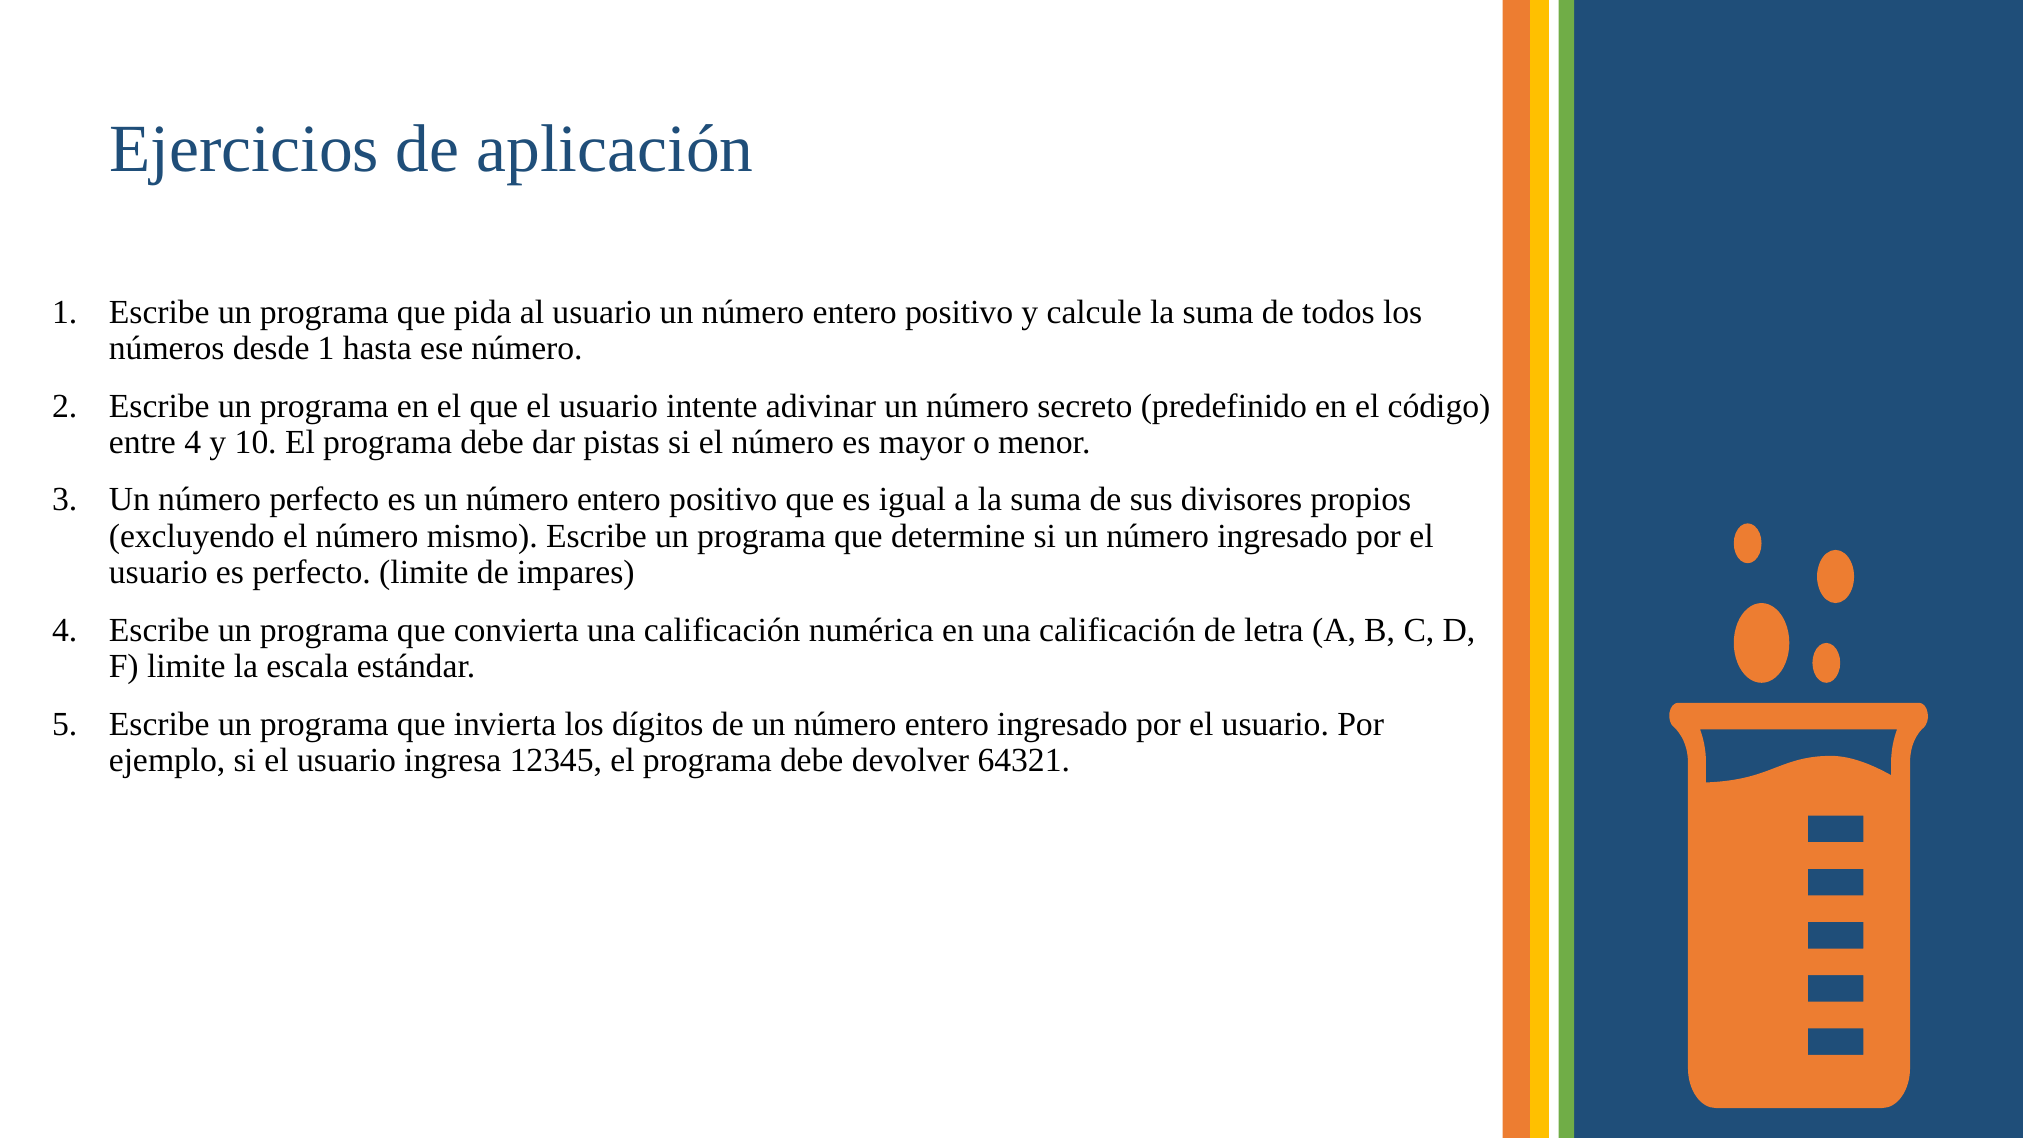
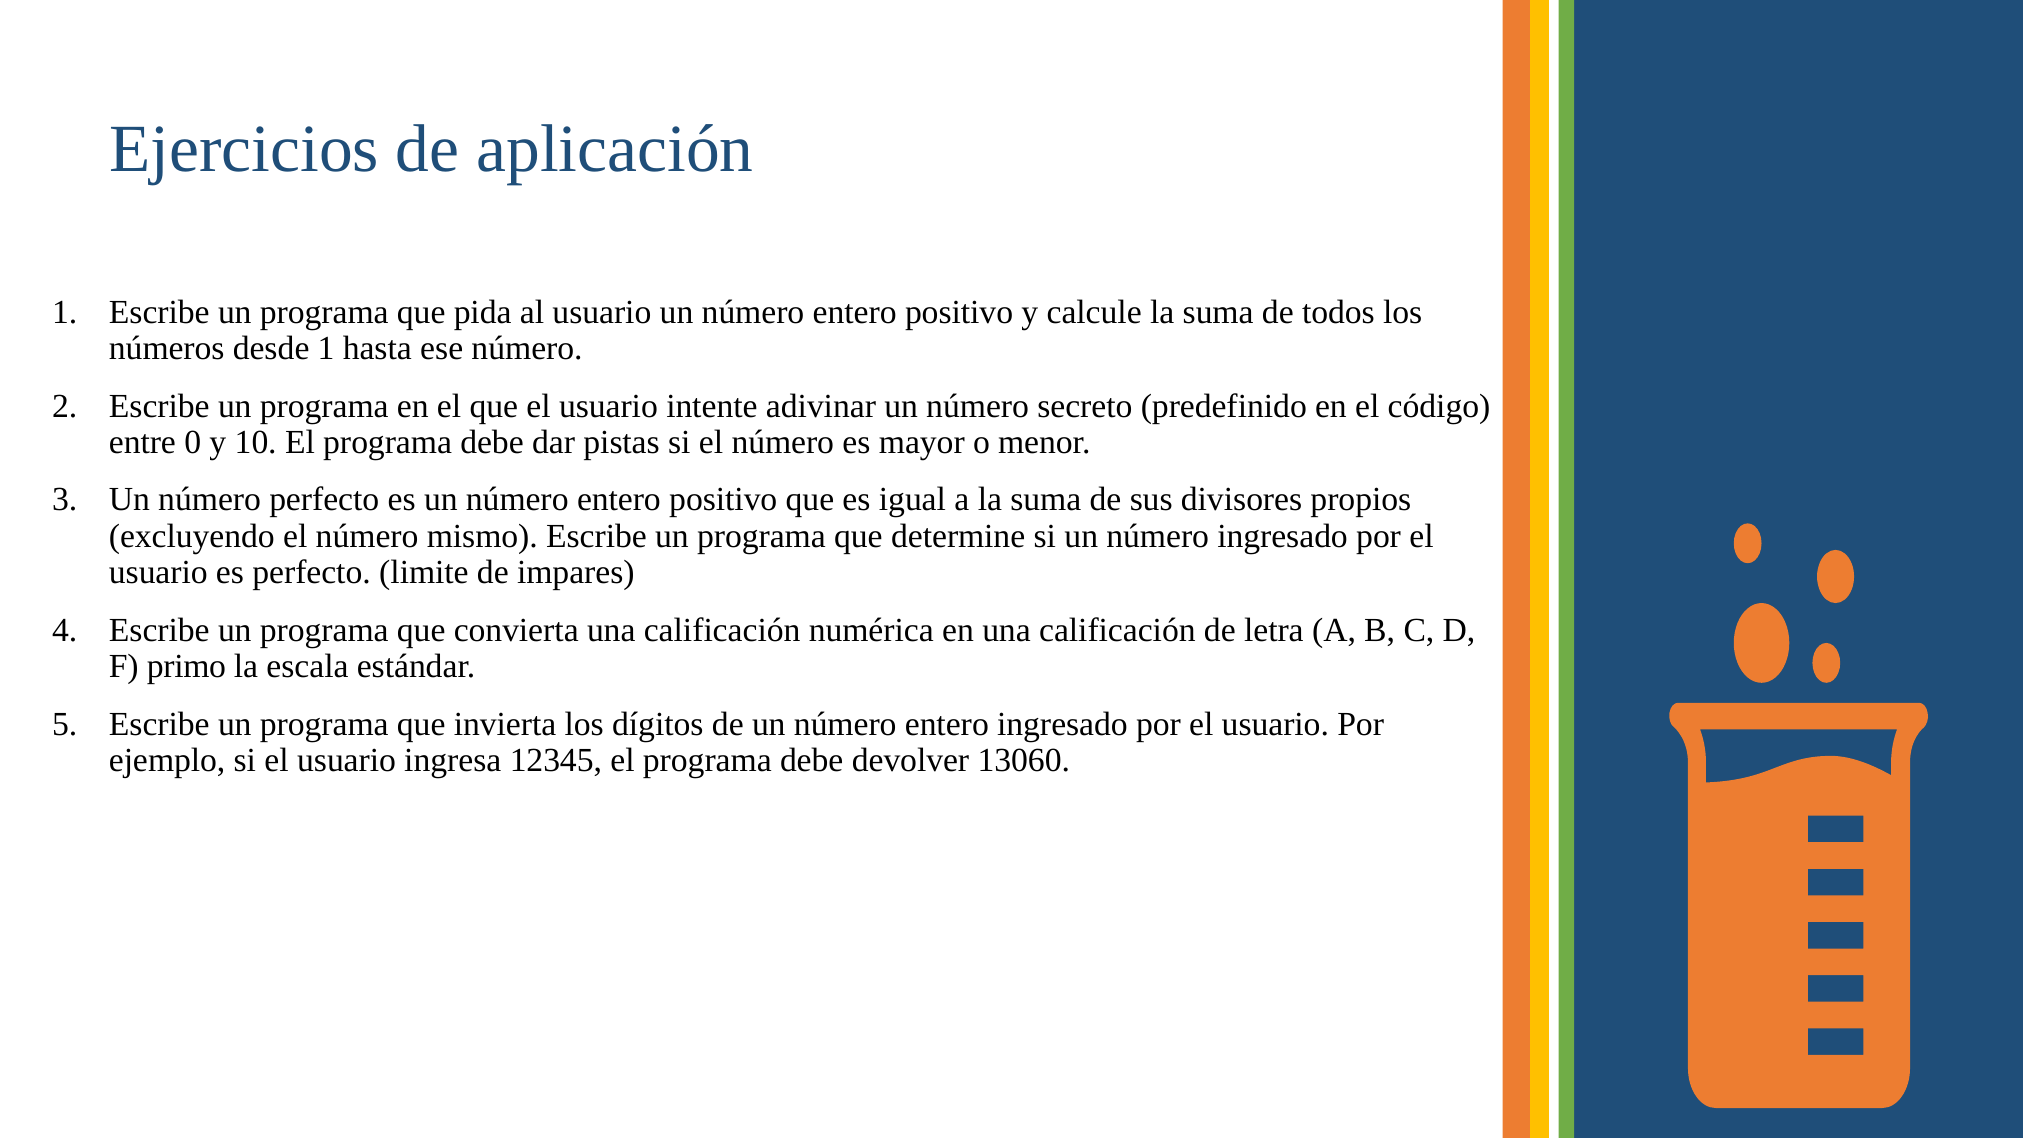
entre 4: 4 -> 0
F limite: limite -> primo
64321: 64321 -> 13060
